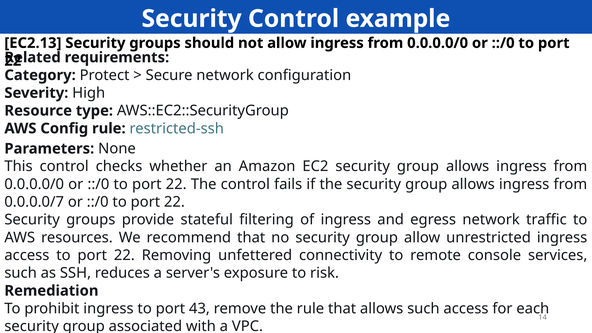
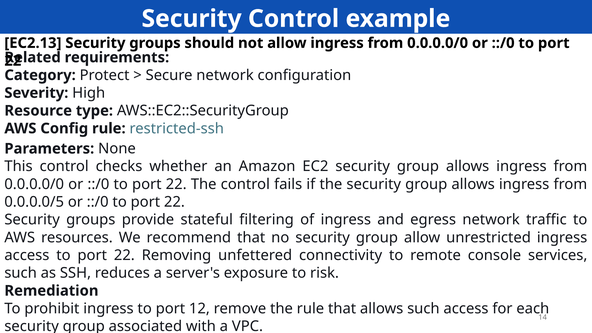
0.0.0.0/7: 0.0.0.0/7 -> 0.0.0.0/5
43: 43 -> 12
